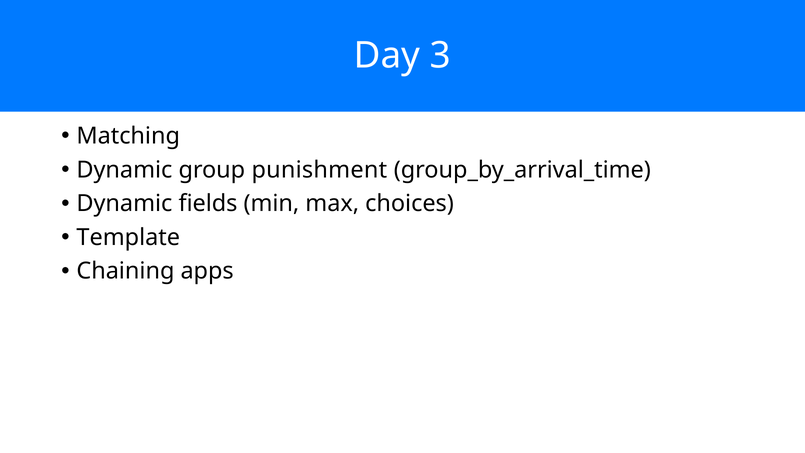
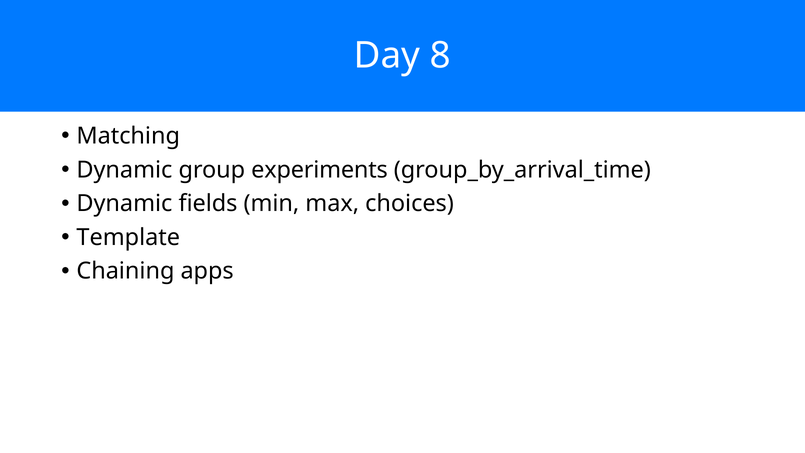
3: 3 -> 8
punishment: punishment -> experiments
